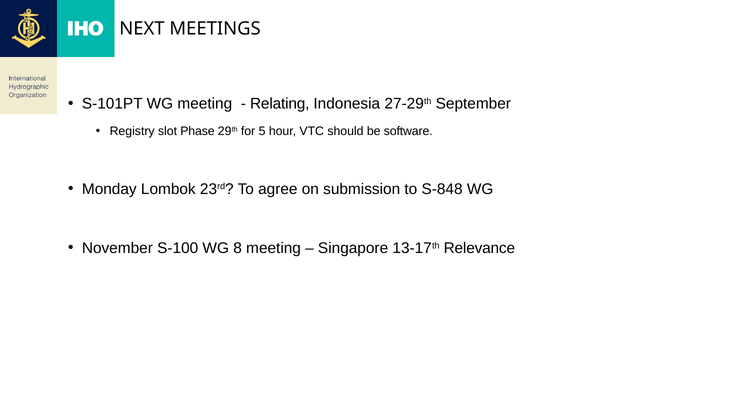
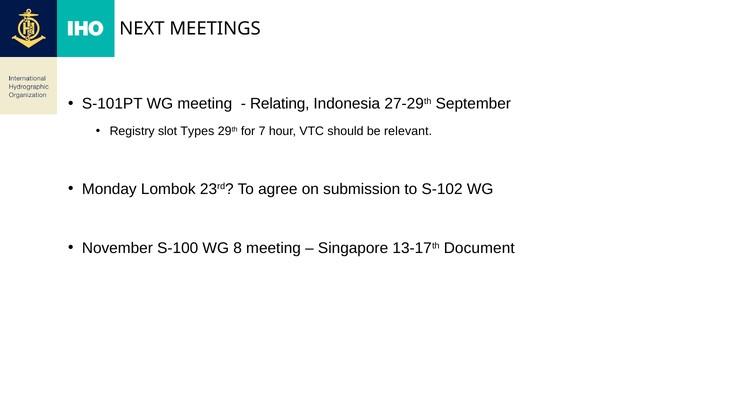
Phase: Phase -> Types
5: 5 -> 7
software: software -> relevant
S-848: S-848 -> S-102
Relevance: Relevance -> Document
